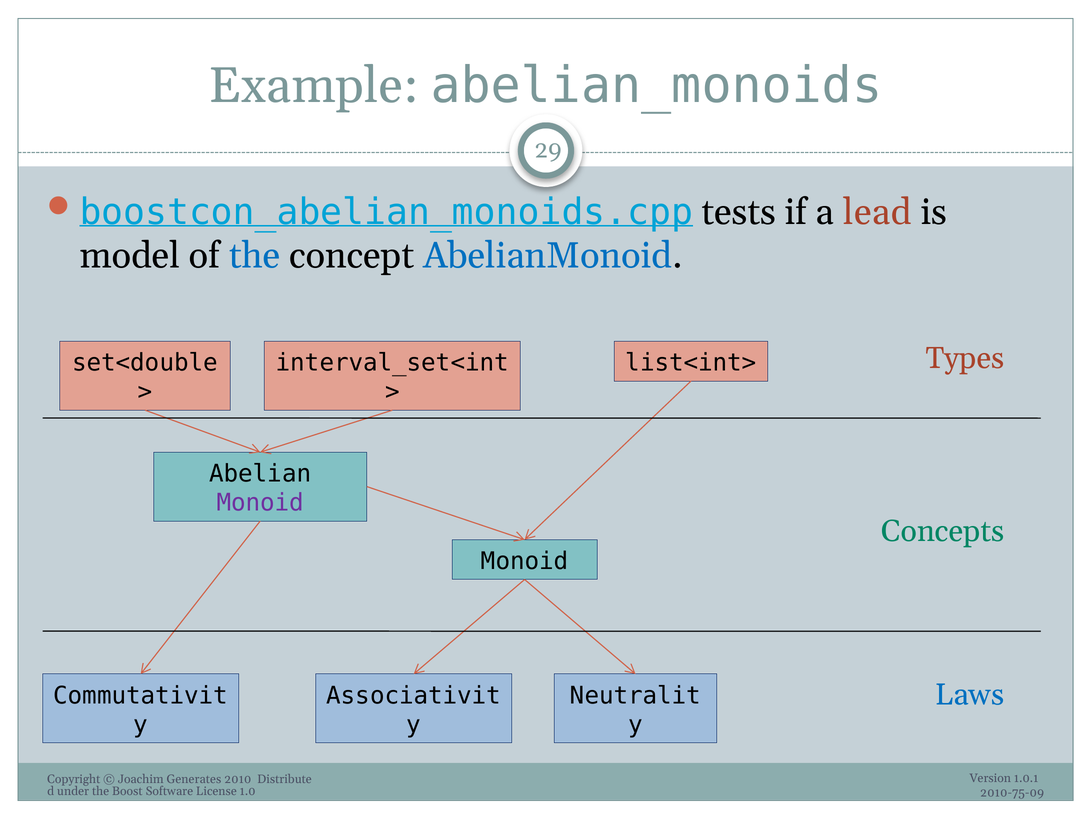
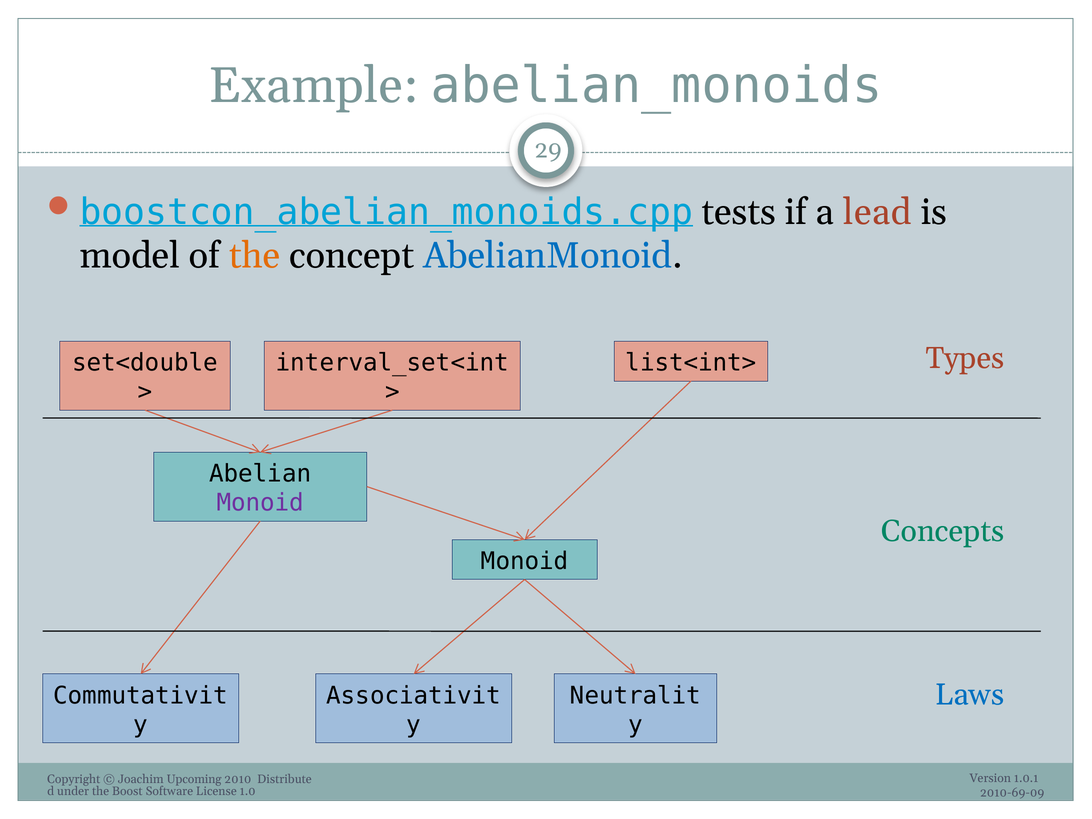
the at (255, 256) colour: blue -> orange
Generates: Generates -> Upcoming
2010-75-09: 2010-75-09 -> 2010-69-09
